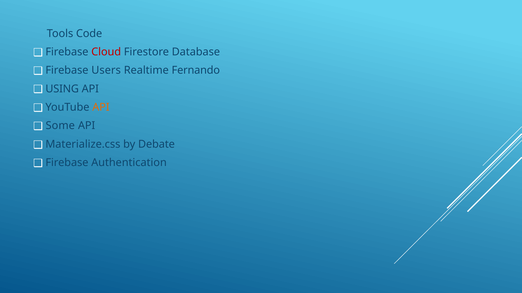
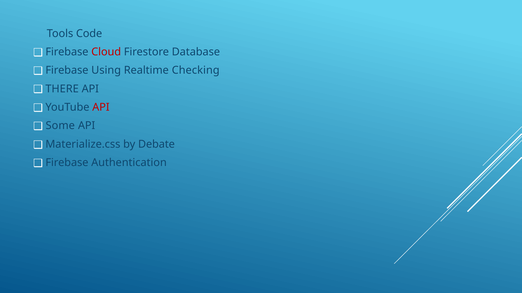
Users: Users -> Using
Fernando: Fernando -> Checking
USING: USING -> THERE
API at (101, 108) colour: orange -> red
